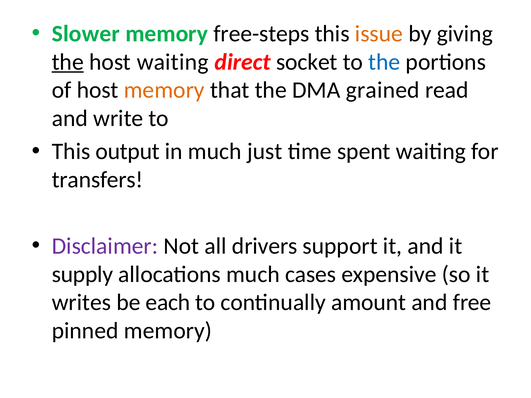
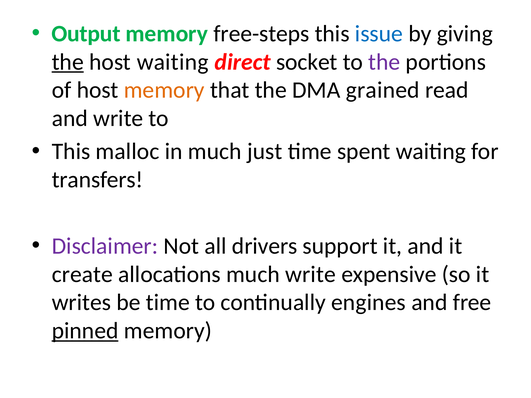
Slower: Slower -> Output
issue colour: orange -> blue
the at (384, 62) colour: blue -> purple
output: output -> malloc
supply: supply -> create
much cases: cases -> write
be each: each -> time
amount: amount -> engines
pinned underline: none -> present
